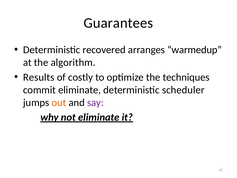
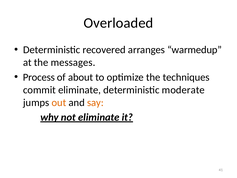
Guarantees: Guarantees -> Overloaded
algorithm: algorithm -> messages
Results: Results -> Process
costly: costly -> about
scheduler: scheduler -> moderate
say colour: purple -> orange
